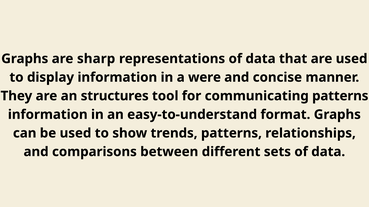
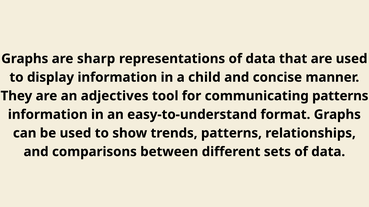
were: were -> child
structures: structures -> adjectives
